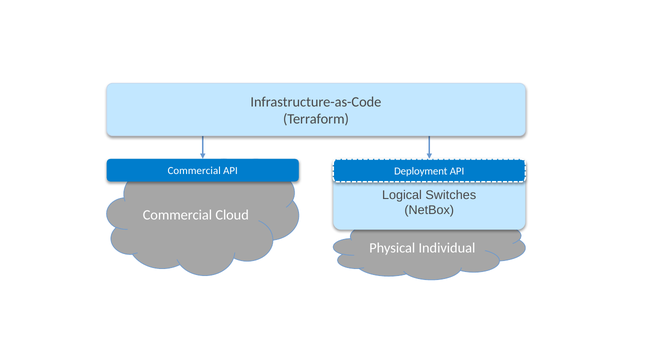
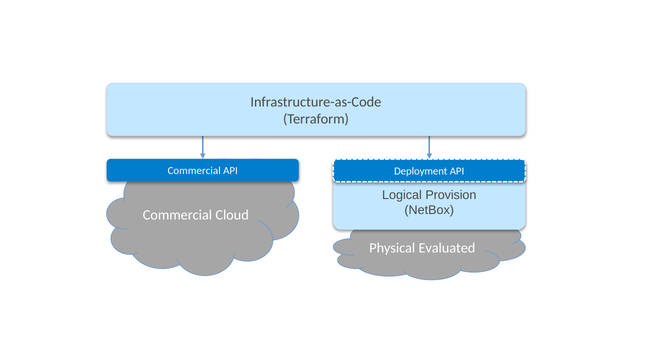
Switches: Switches -> Provision
Individual: Individual -> Evaluated
